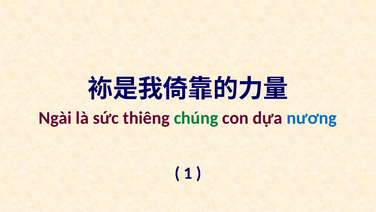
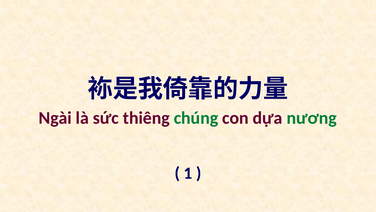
nương colour: blue -> green
